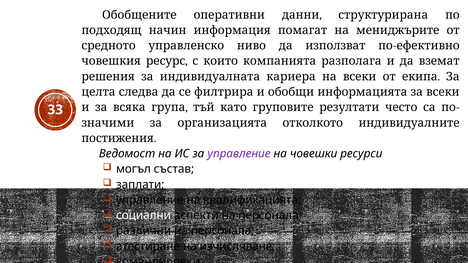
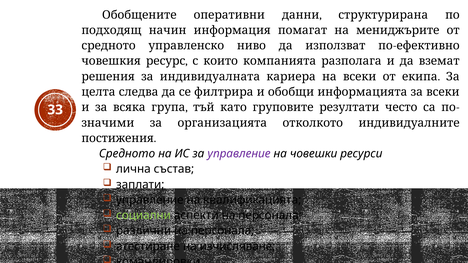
Ведомост at (127, 154): Ведомост -> Средното
могъл: могъл -> лична
социални colour: white -> light green
